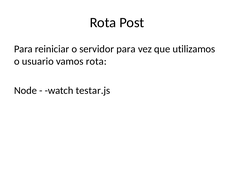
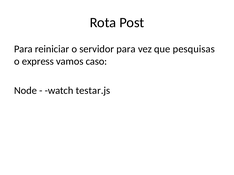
utilizamos: utilizamos -> pesquisas
usuario: usuario -> express
vamos rota: rota -> caso
